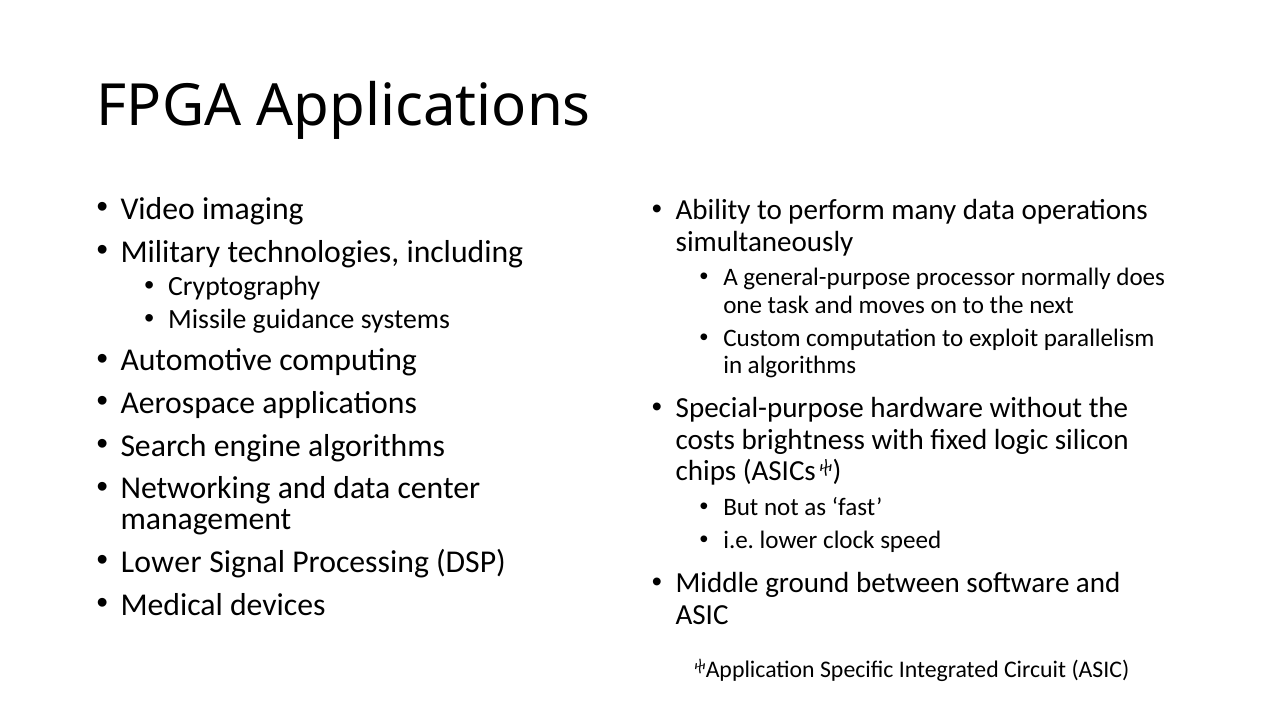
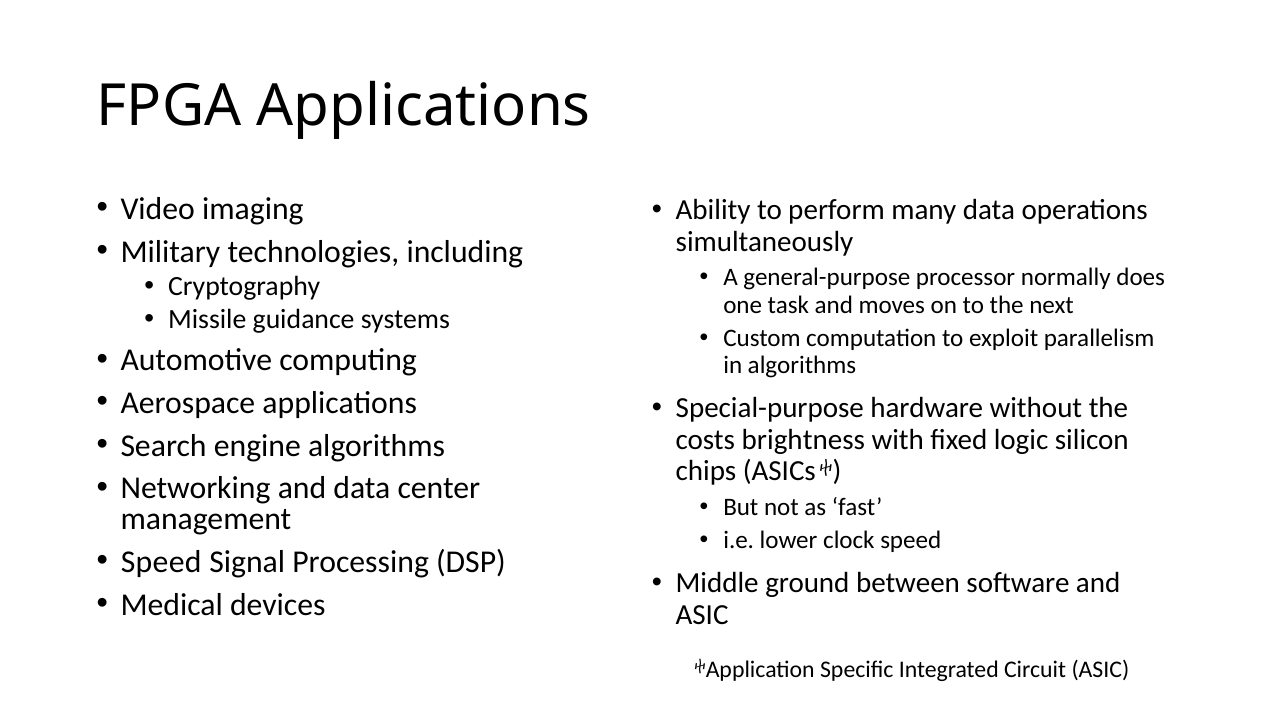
Lower at (161, 562): Lower -> Speed
